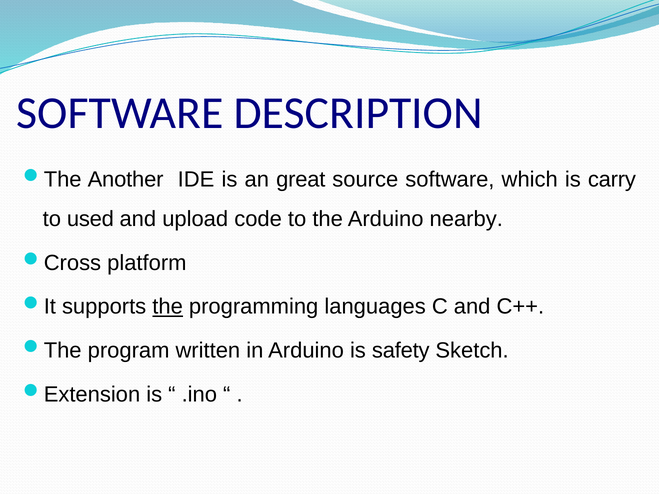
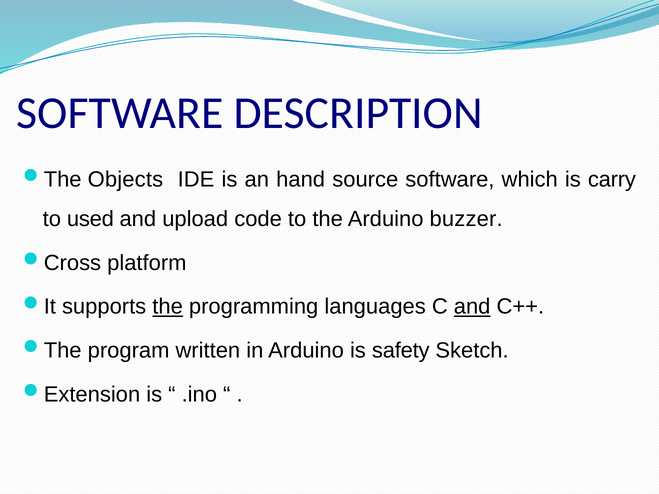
Another: Another -> Objects
great: great -> hand
nearby: nearby -> buzzer
and at (472, 307) underline: none -> present
